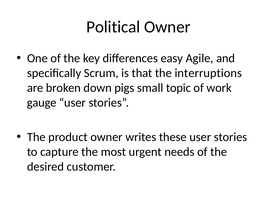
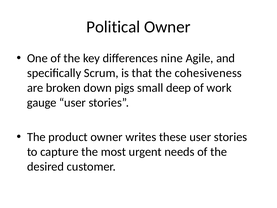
easy: easy -> nine
interruptions: interruptions -> cohesiveness
topic: topic -> deep
